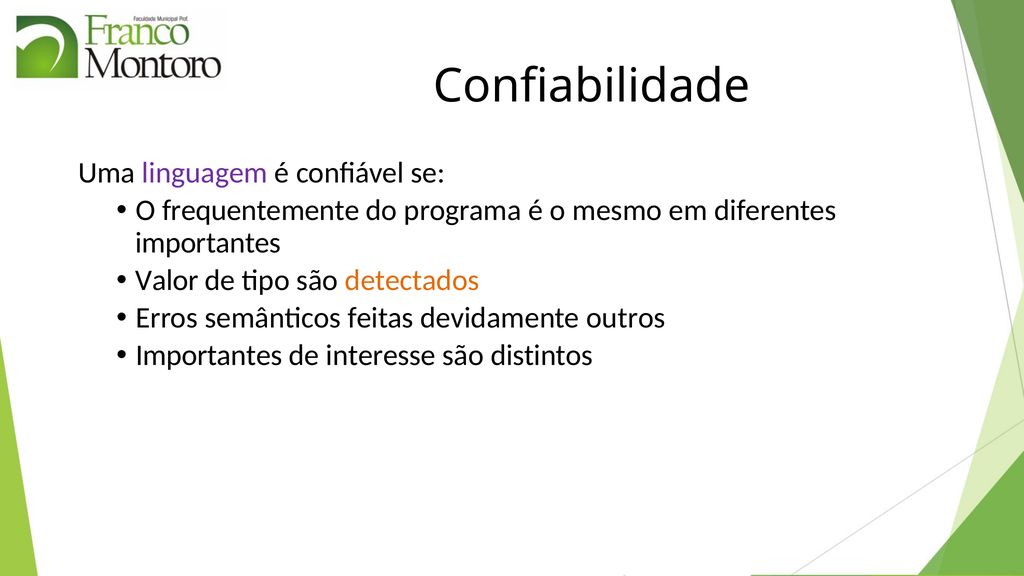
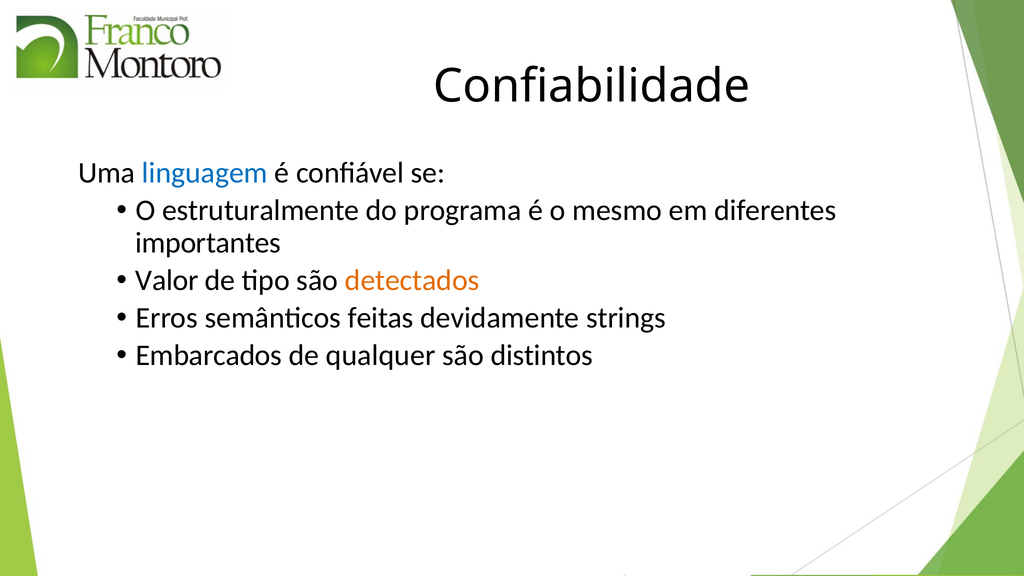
linguagem colour: purple -> blue
frequentemente: frequentemente -> estruturalmente
outros: outros -> strings
Importantes at (209, 355): Importantes -> Embarcados
interesse: interesse -> qualquer
